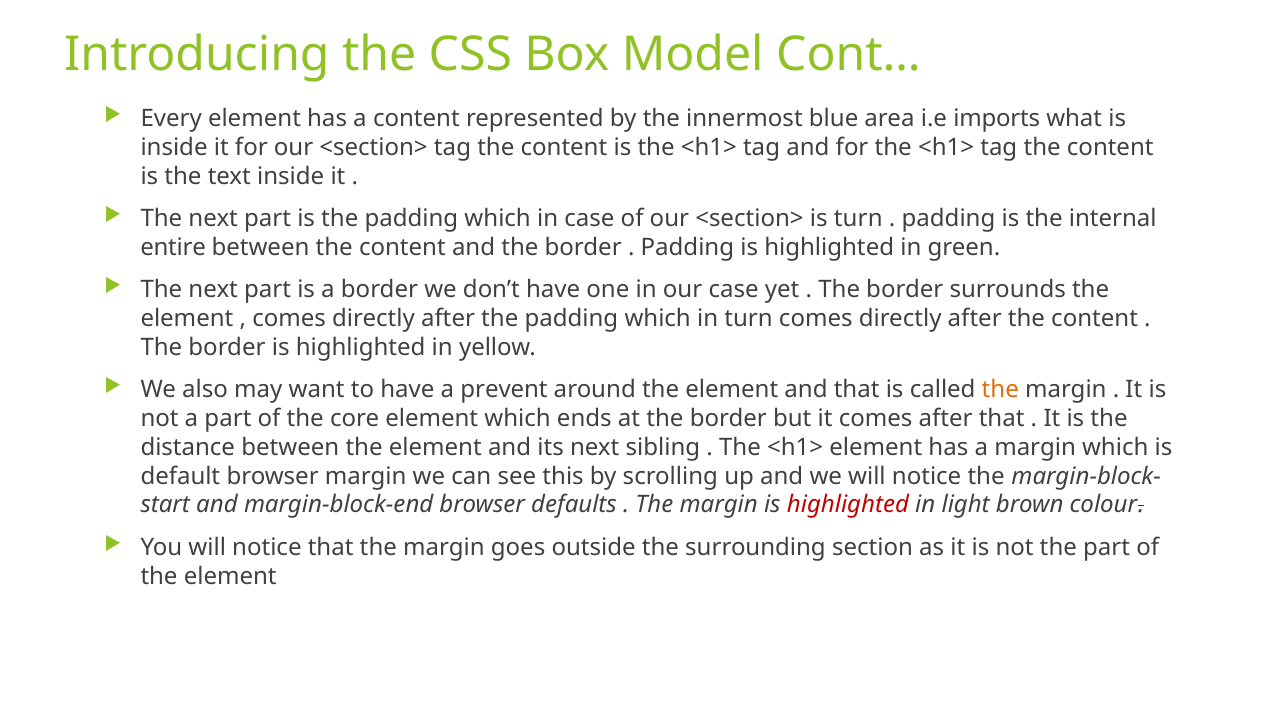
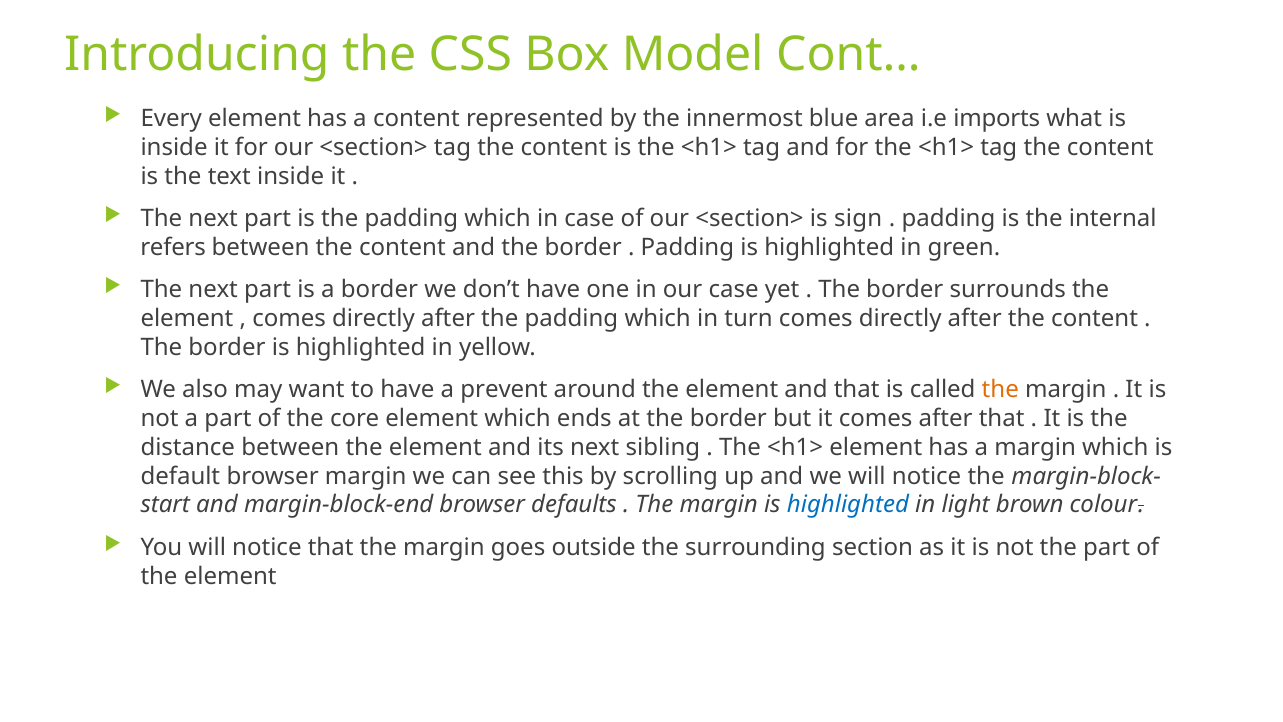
is turn: turn -> sign
entire: entire -> refers
highlighted at (848, 505) colour: red -> blue
